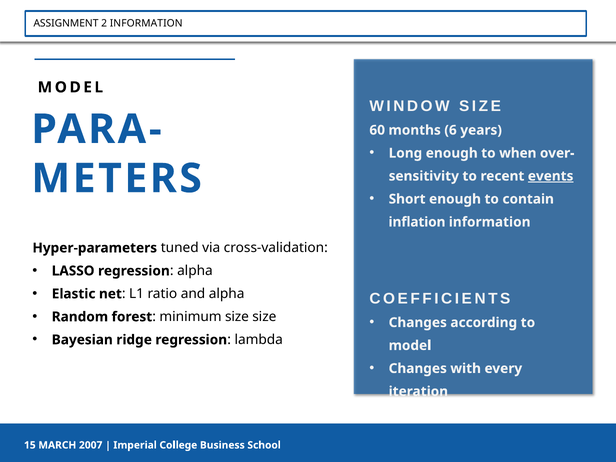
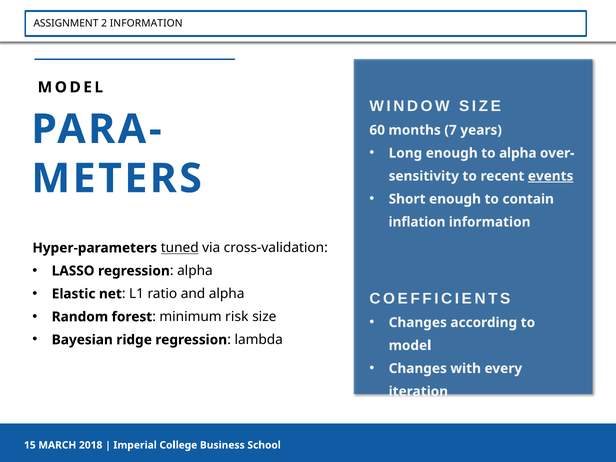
6: 6 -> 7
to when: when -> alpha
tuned underline: none -> present
minimum size: size -> risk
2007: 2007 -> 2018
